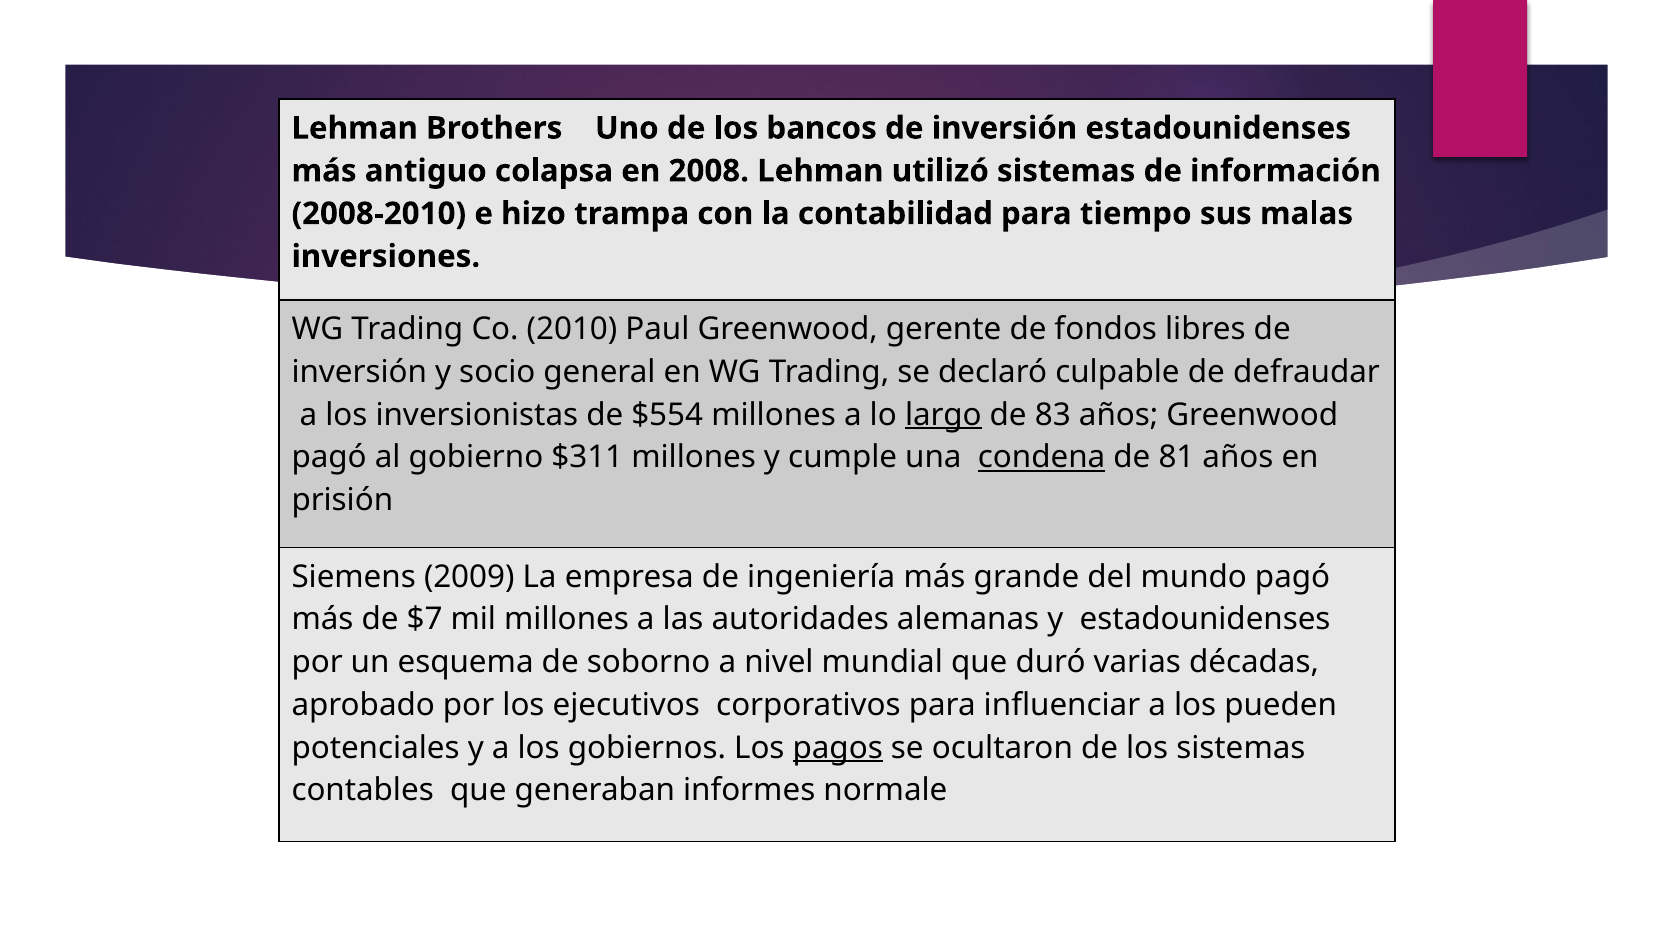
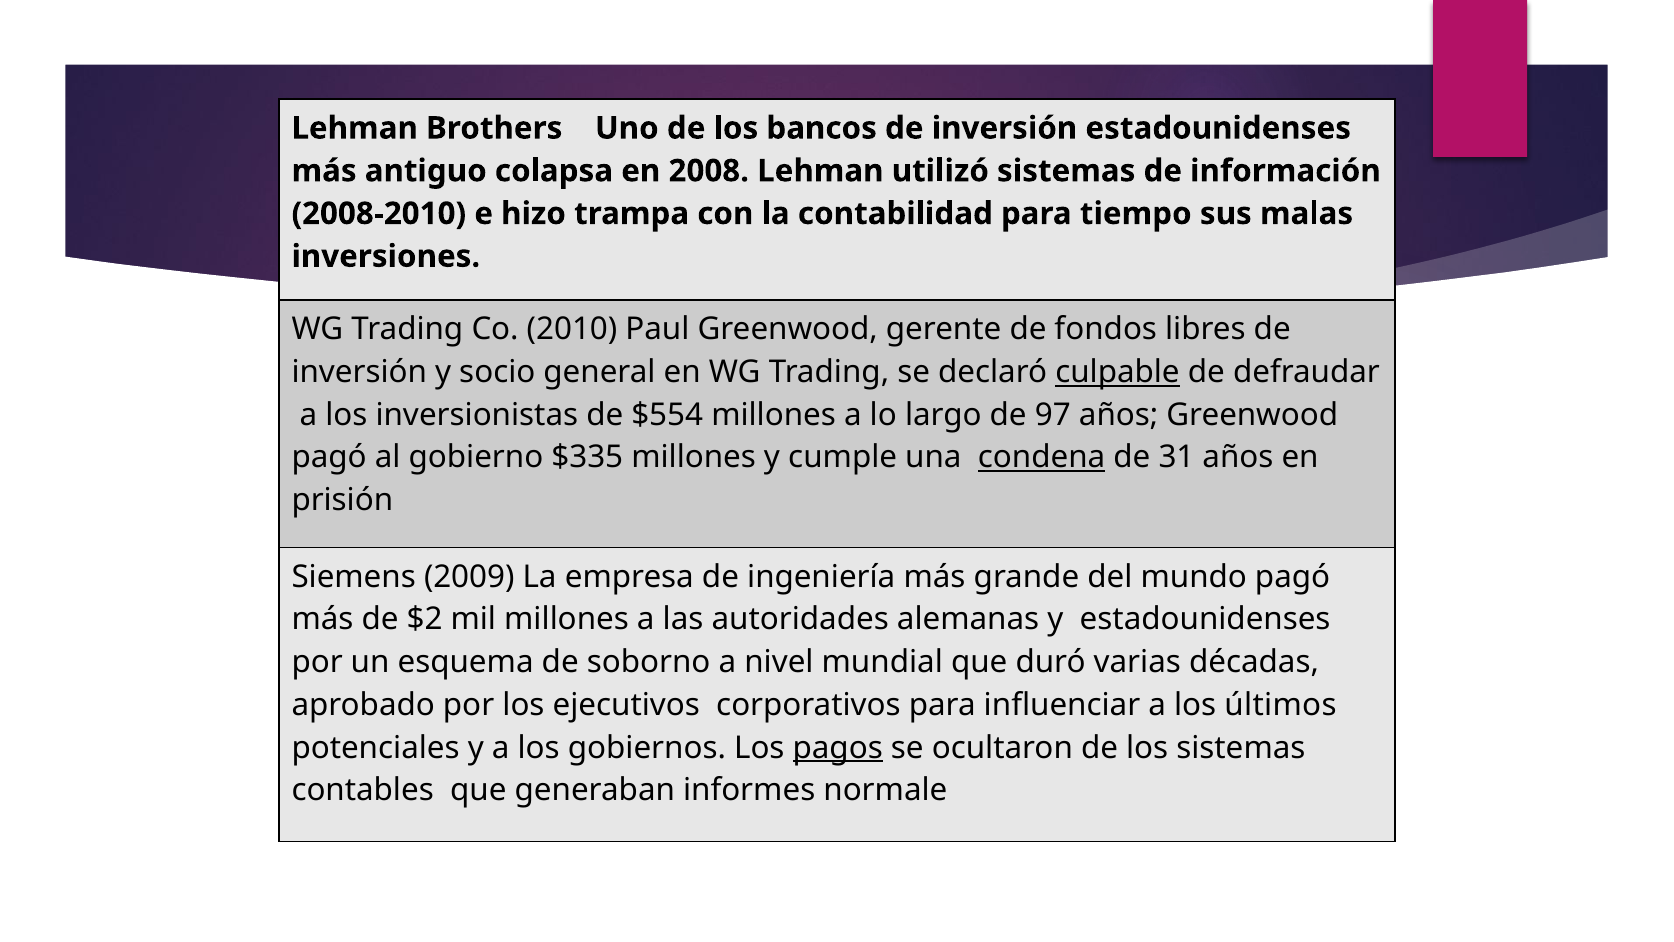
culpable underline: none -> present
largo underline: present -> none
83: 83 -> 97
$311: $311 -> $335
81: 81 -> 31
$7: $7 -> $2
pueden: pueden -> últimos
